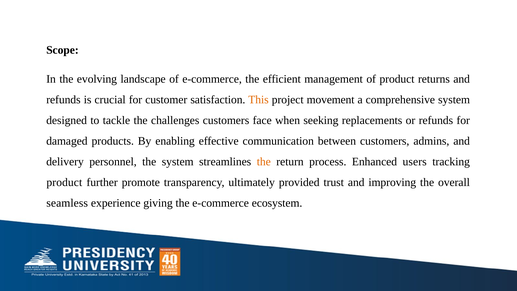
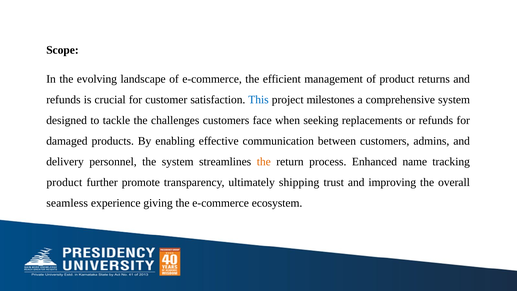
This colour: orange -> blue
movement: movement -> milestones
users: users -> name
provided: provided -> shipping
